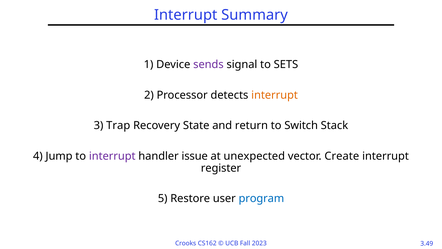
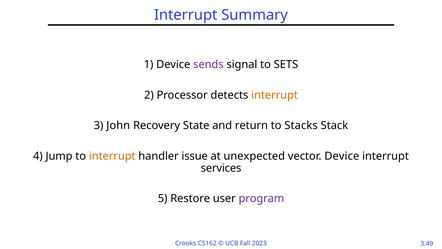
Trap: Trap -> John
Switch: Switch -> Stacks
interrupt at (112, 156) colour: purple -> orange
vector Create: Create -> Device
register: register -> services
program colour: blue -> purple
